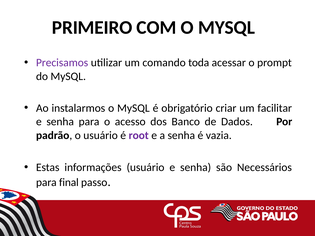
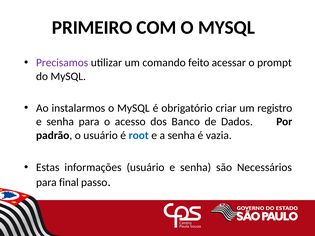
toda: toda -> feito
facilitar: facilitar -> registro
root colour: purple -> blue
